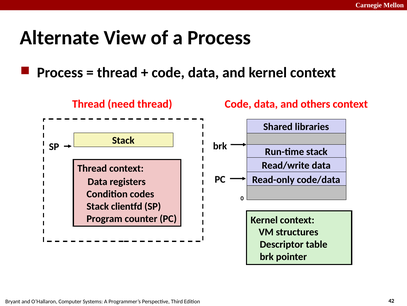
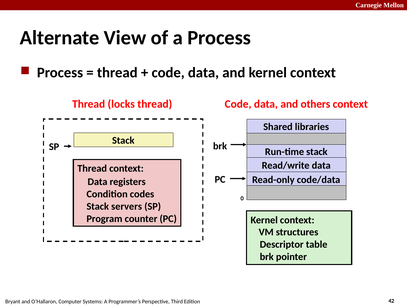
need: need -> locks
clientfd: clientfd -> servers
